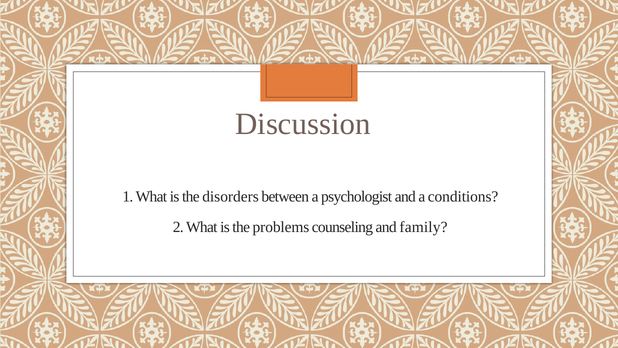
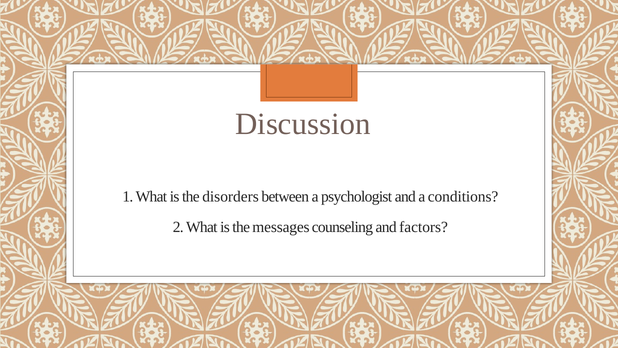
problems: problems -> messages
family: family -> factors
